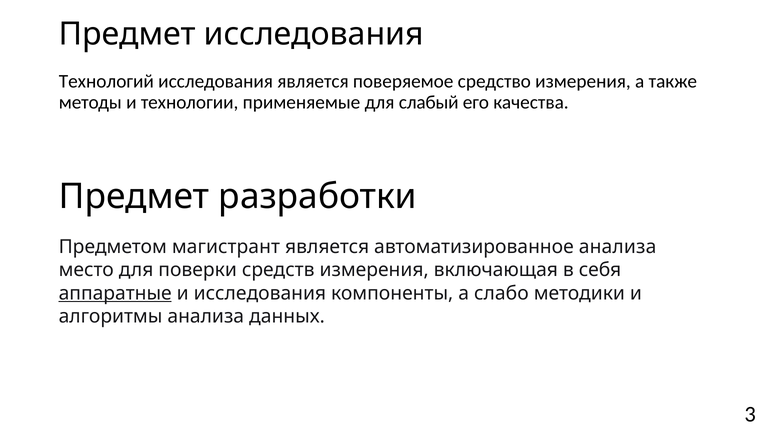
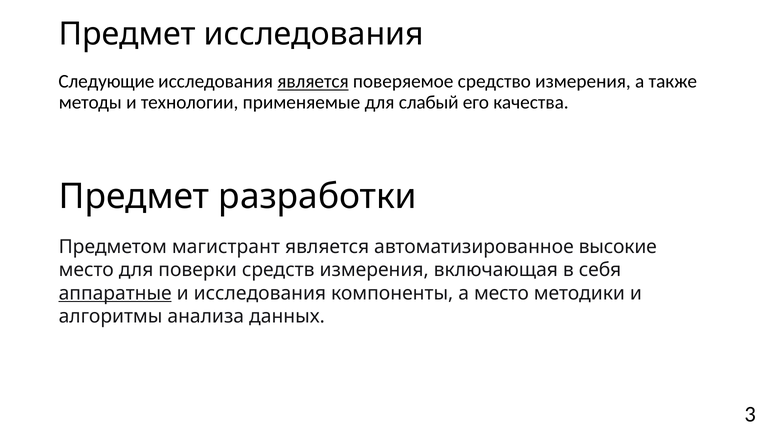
Технологий: Технологий -> Следующие
является at (313, 81) underline: none -> present
автоматизированное анализа: анализа -> высокие
а слабо: слабо -> место
